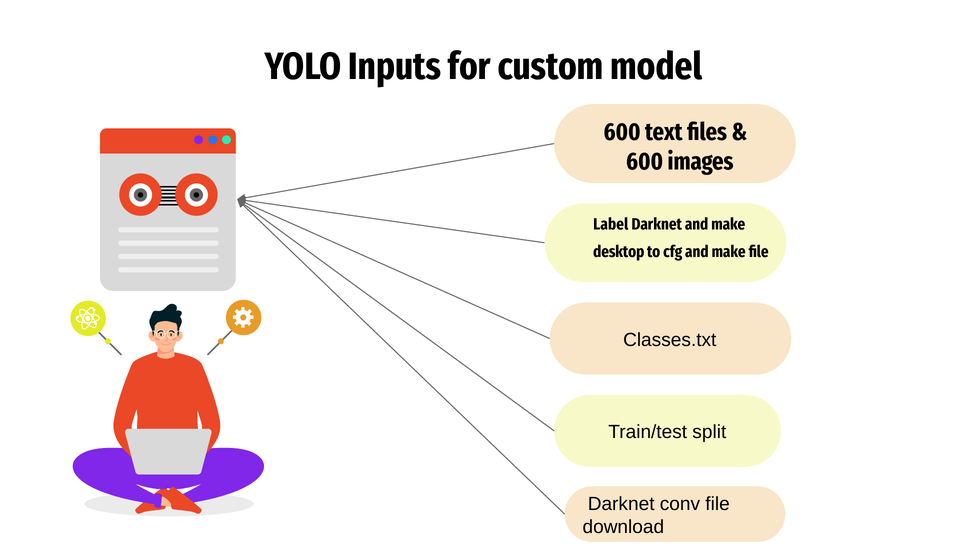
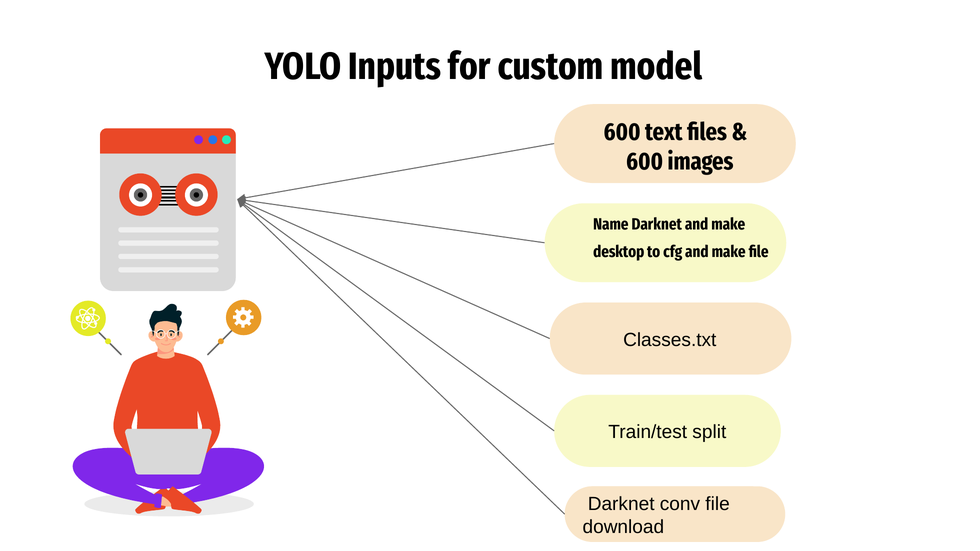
Label: Label -> Name
